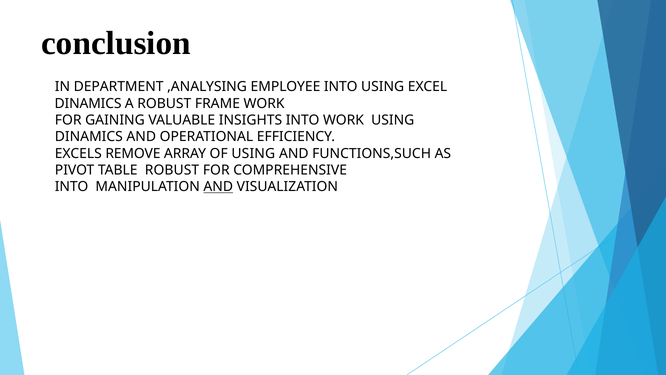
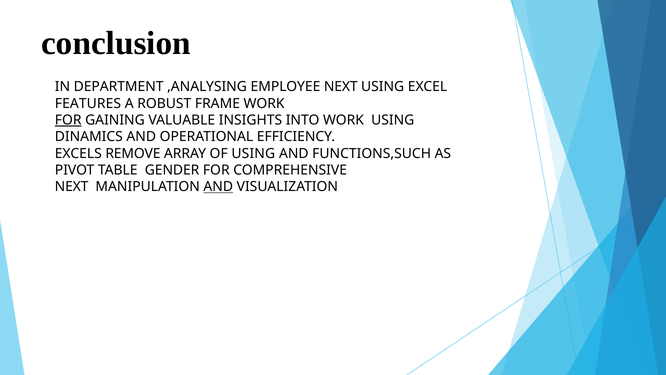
EMPLOYEE INTO: INTO -> NEXT
DINAMICS at (88, 103): DINAMICS -> FEATURES
FOR at (68, 120) underline: none -> present
TABLE ROBUST: ROBUST -> GENDER
INTO at (72, 187): INTO -> NEXT
